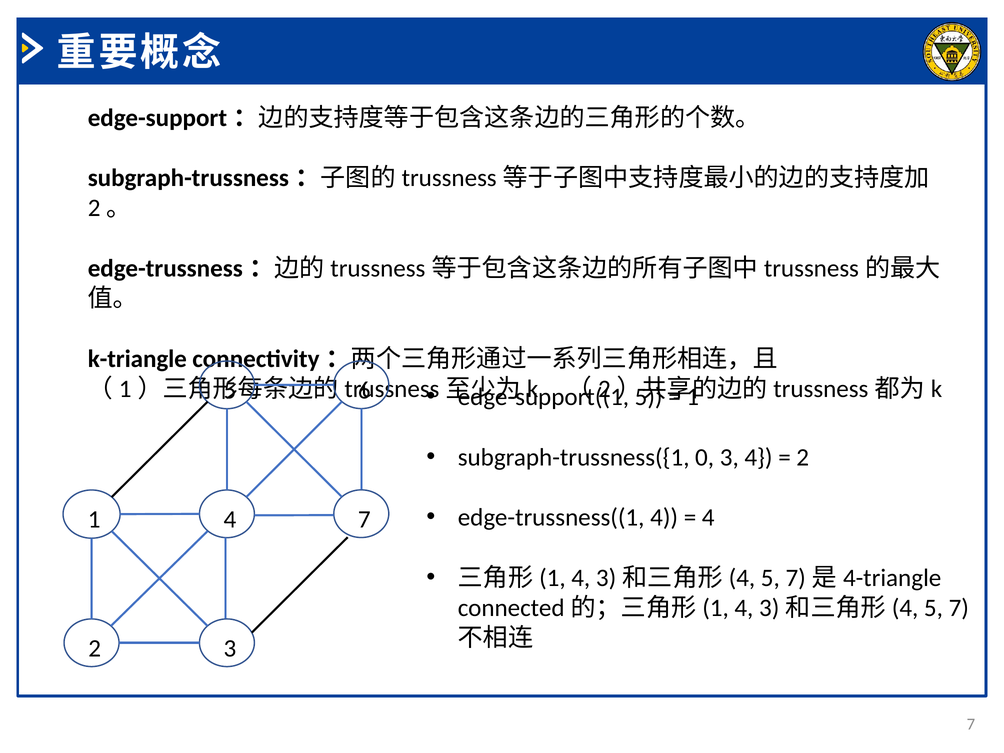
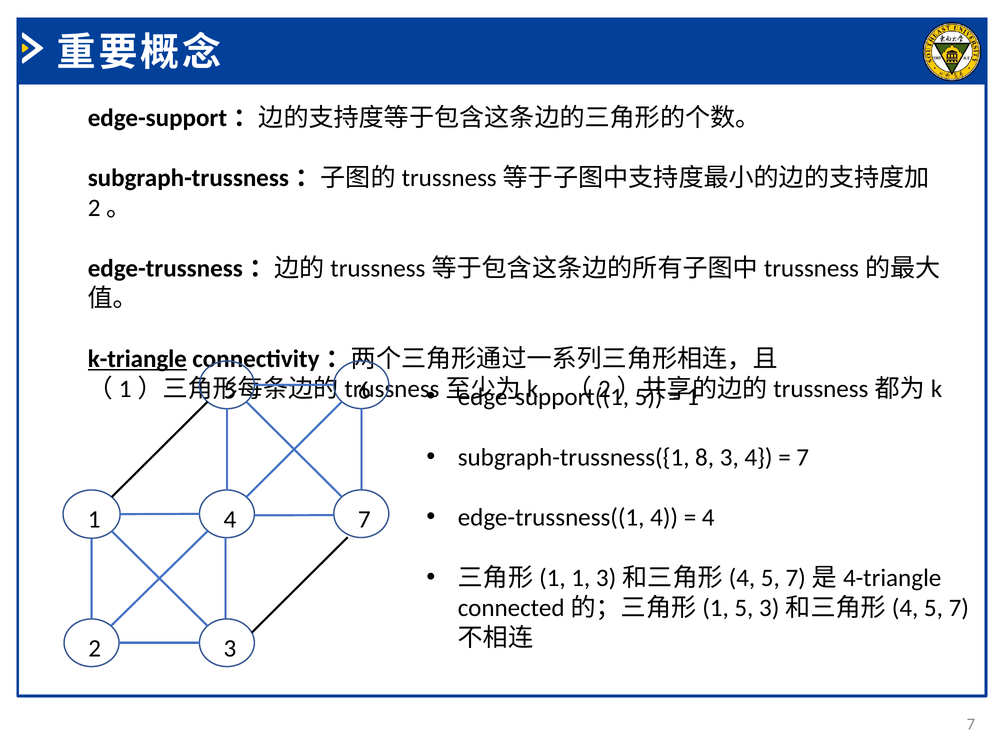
k-triangle underline: none -> present
0: 0 -> 8
2 at (803, 457): 2 -> 7
4 at (581, 578): 4 -> 1
4 at (744, 608): 4 -> 5
